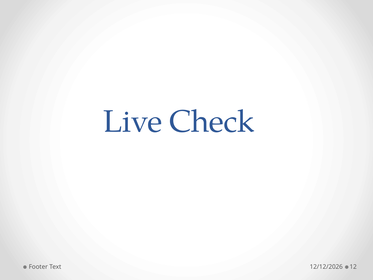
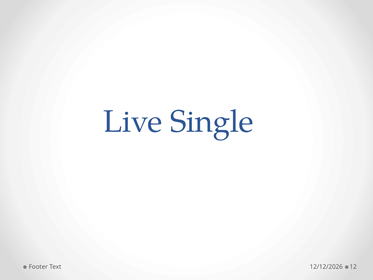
Check: Check -> Single
